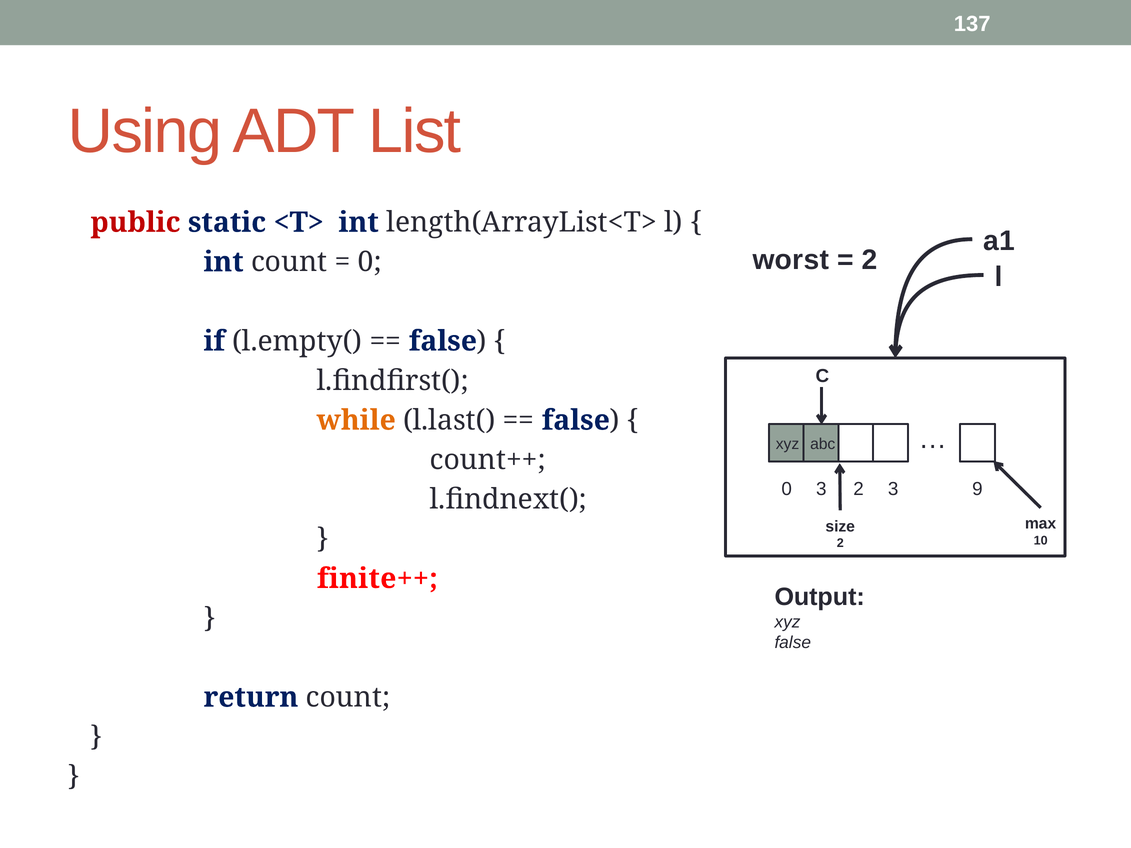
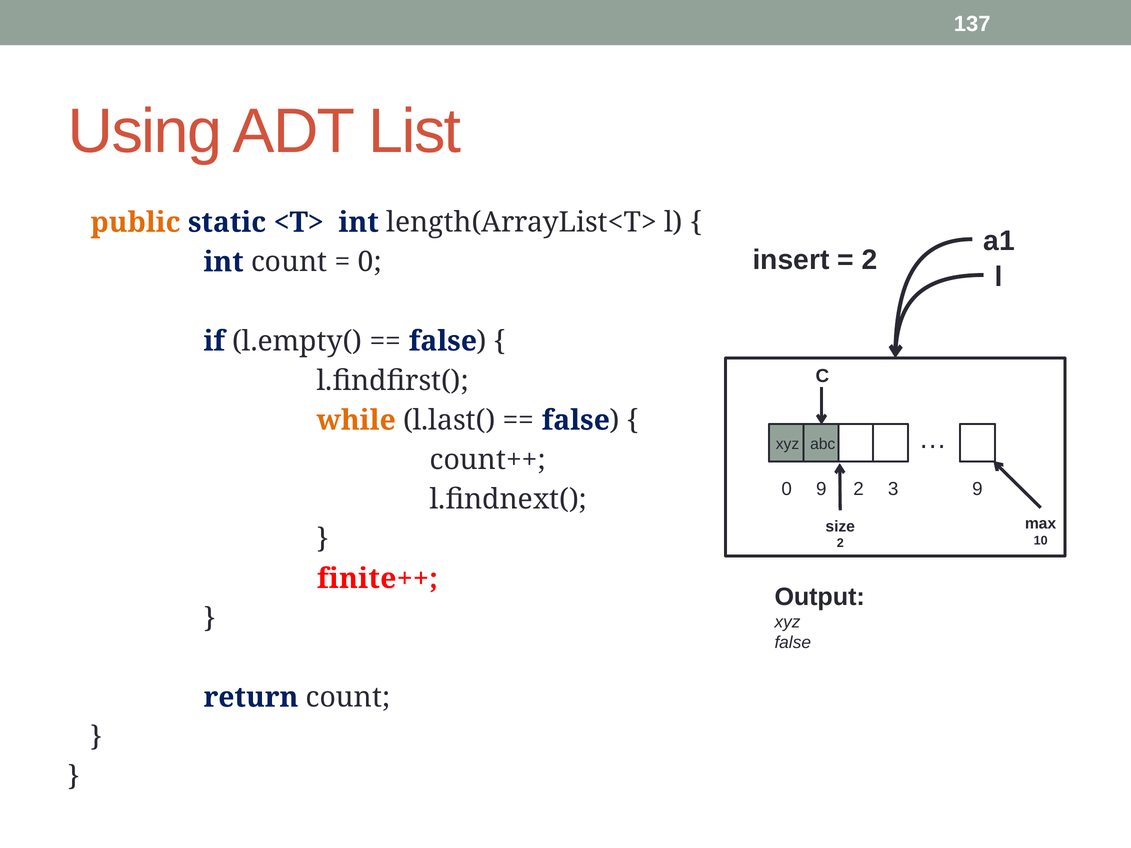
public colour: red -> orange
worst: worst -> insert
0 3: 3 -> 9
